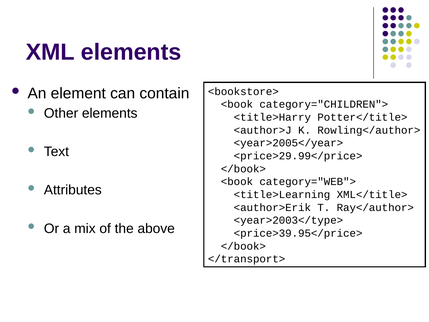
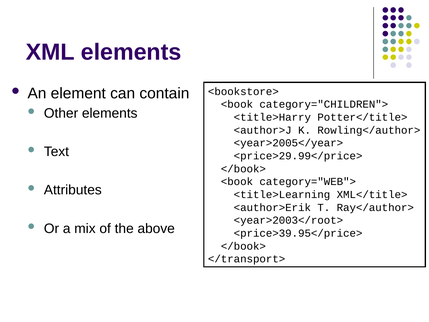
<year>2003</type>: <year>2003</type> -> <year>2003</root>
